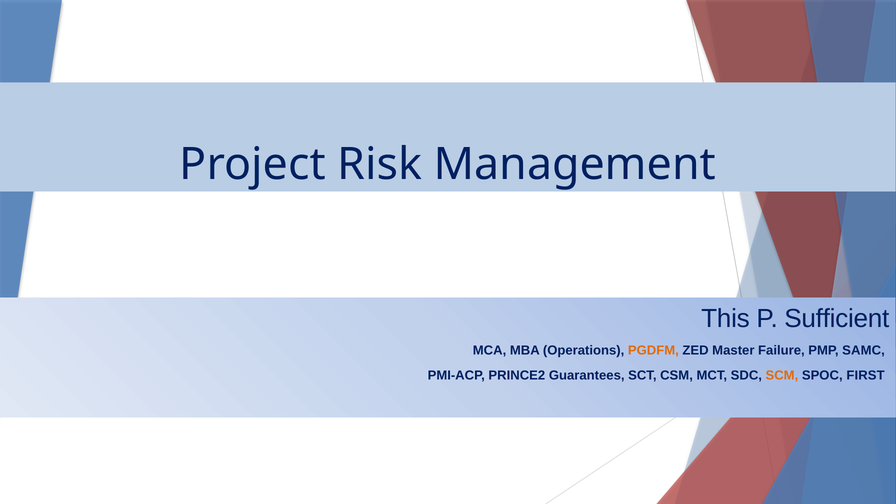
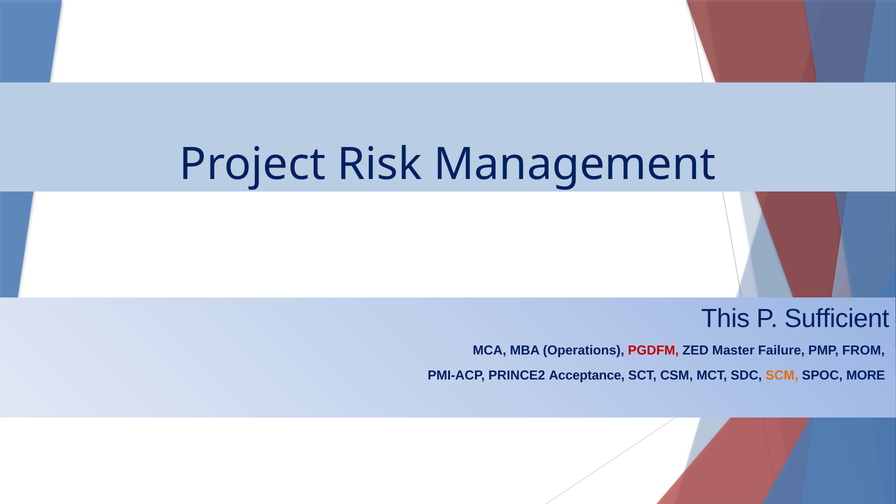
PGDFM colour: orange -> red
SAMC: SAMC -> FROM
Guarantees: Guarantees -> Acceptance
FIRST: FIRST -> MORE
